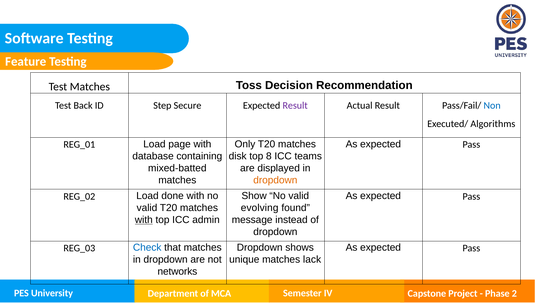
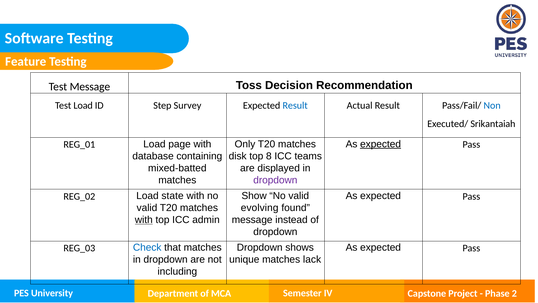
Test Matches: Matches -> Message
Test Back: Back -> Load
Secure: Secure -> Survey
Result at (295, 105) colour: purple -> blue
Algorithms: Algorithms -> Srikantaiah
expected at (381, 144) underline: none -> present
dropdown at (275, 180) colour: orange -> purple
done: done -> state
networks: networks -> including
